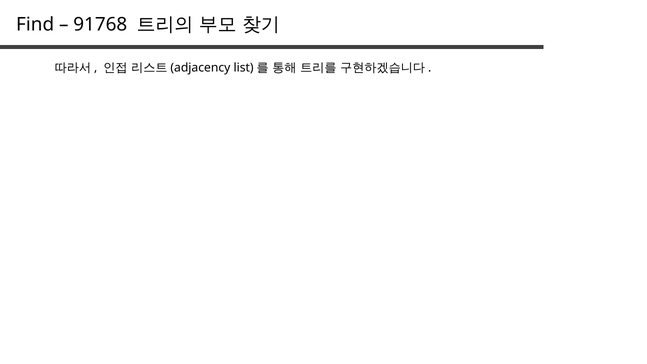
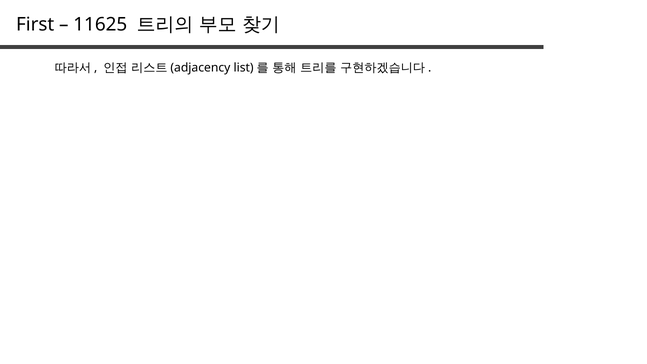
Find: Find -> First
91768: 91768 -> 11625
